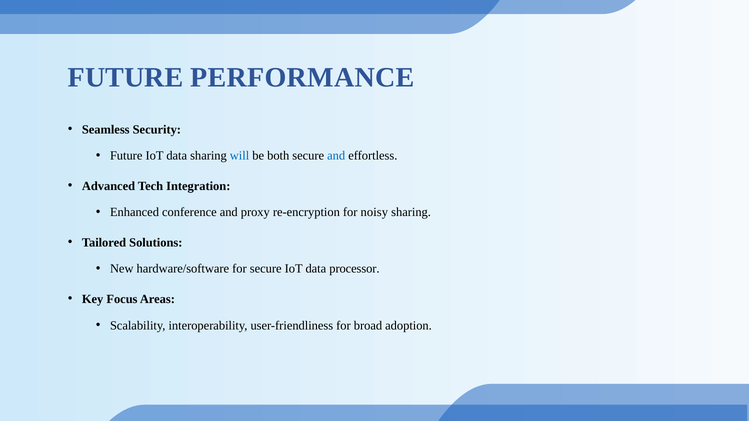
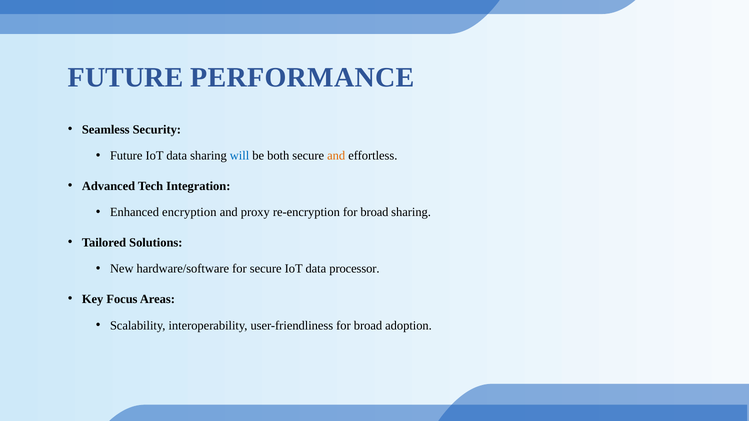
and at (336, 156) colour: blue -> orange
conference: conference -> encryption
re-encryption for noisy: noisy -> broad
